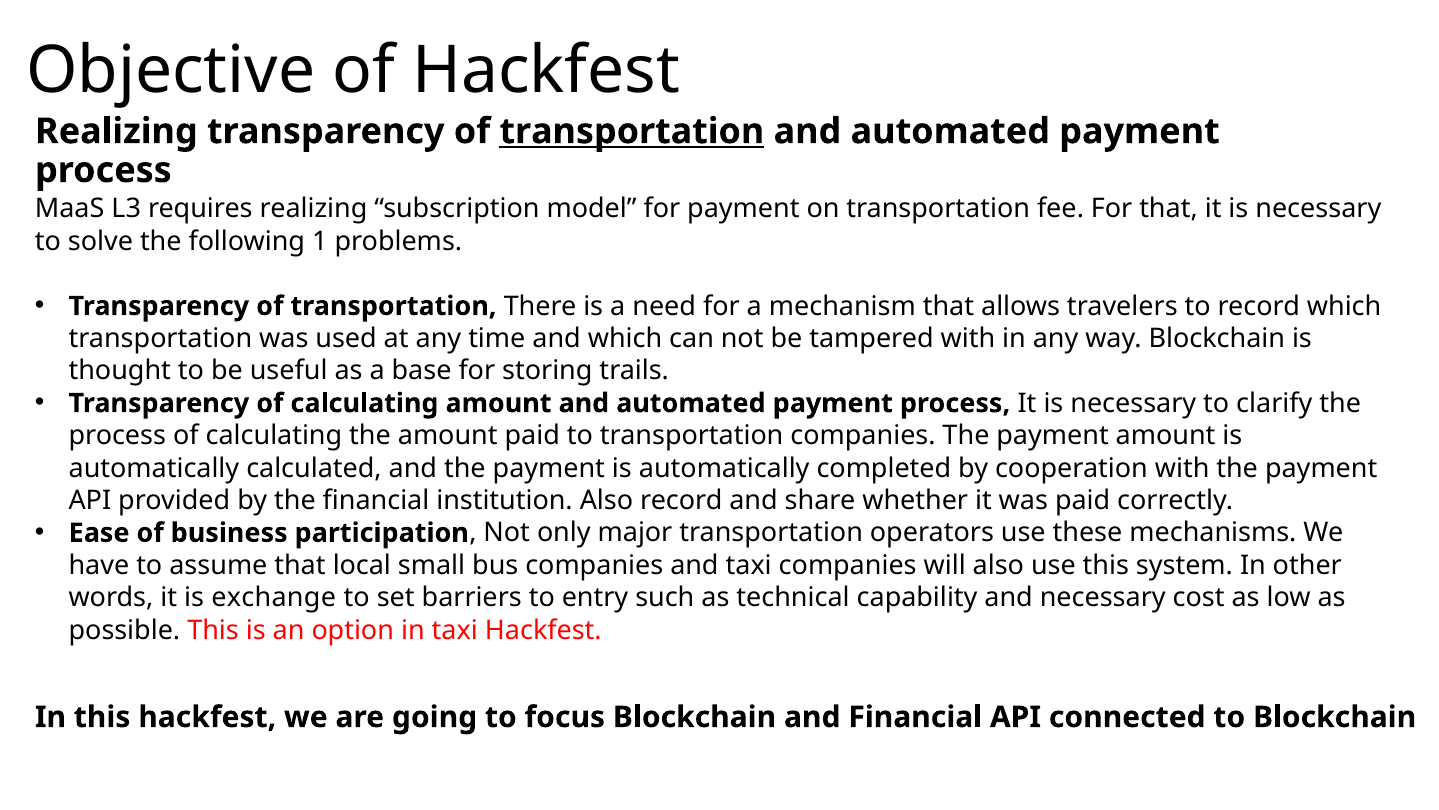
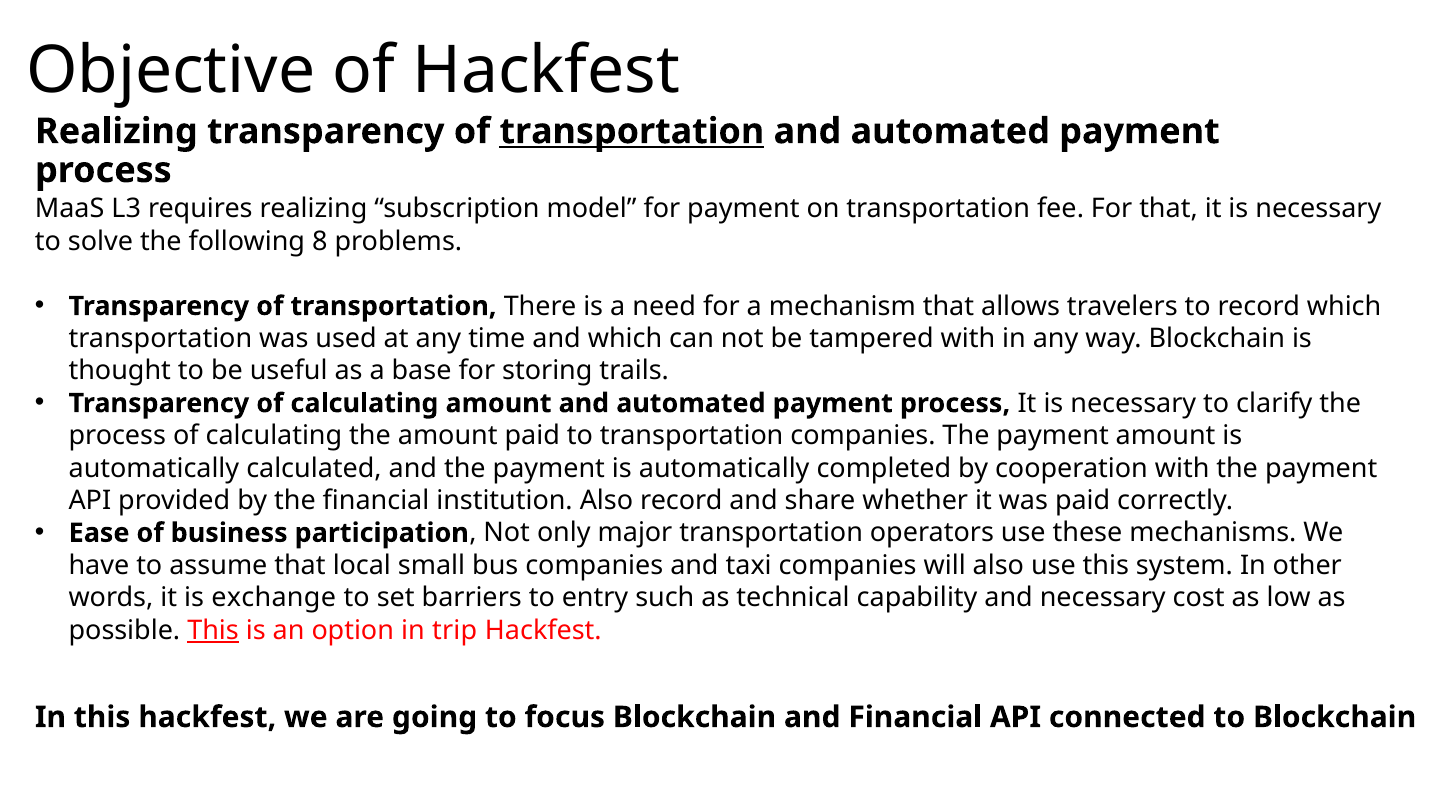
1: 1 -> 8
This at (213, 630) underline: none -> present
in taxi: taxi -> trip
